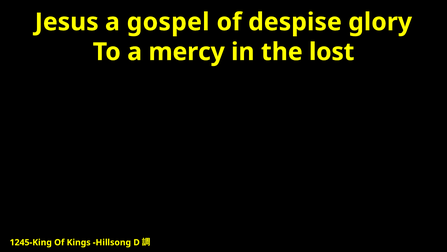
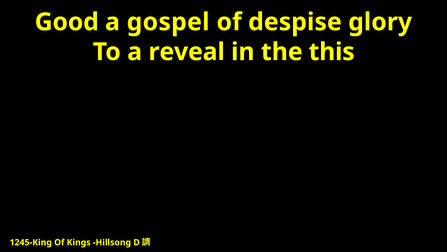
Jesus: Jesus -> Good
mercy: mercy -> reveal
lost: lost -> this
